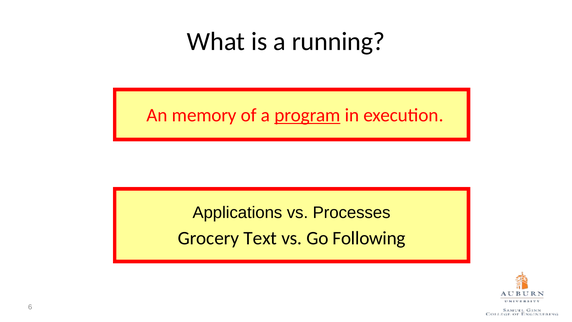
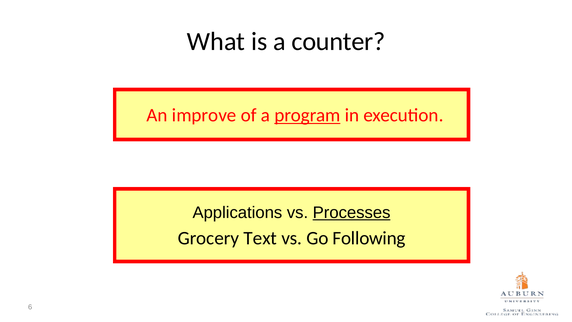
running: running -> counter
memory: memory -> improve
Processes underline: none -> present
